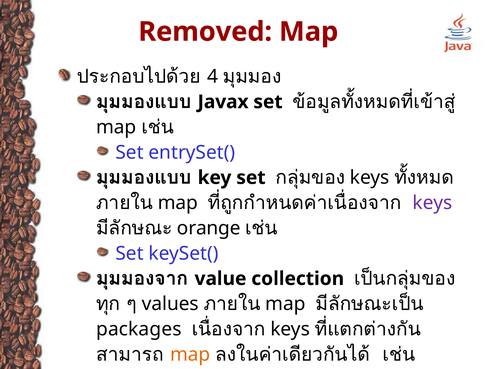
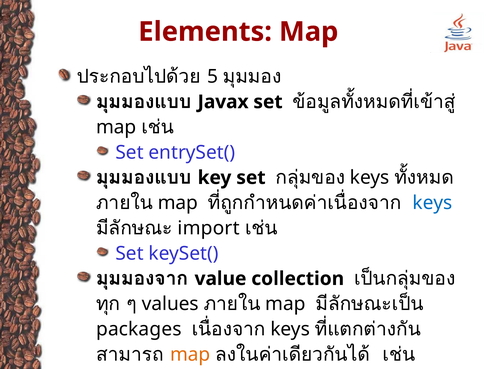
Removed: Removed -> Elements
4: 4 -> 5
keys at (432, 203) colour: purple -> blue
orange: orange -> import
